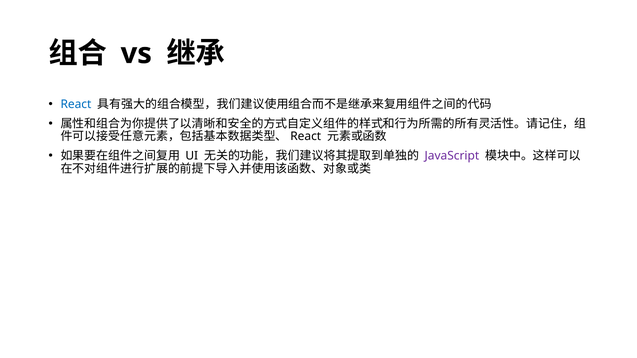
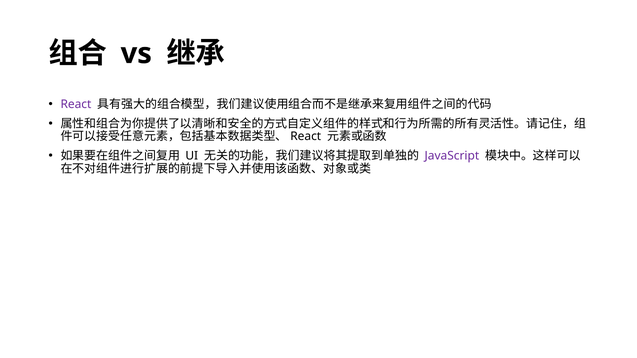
React colour: blue -> purple
